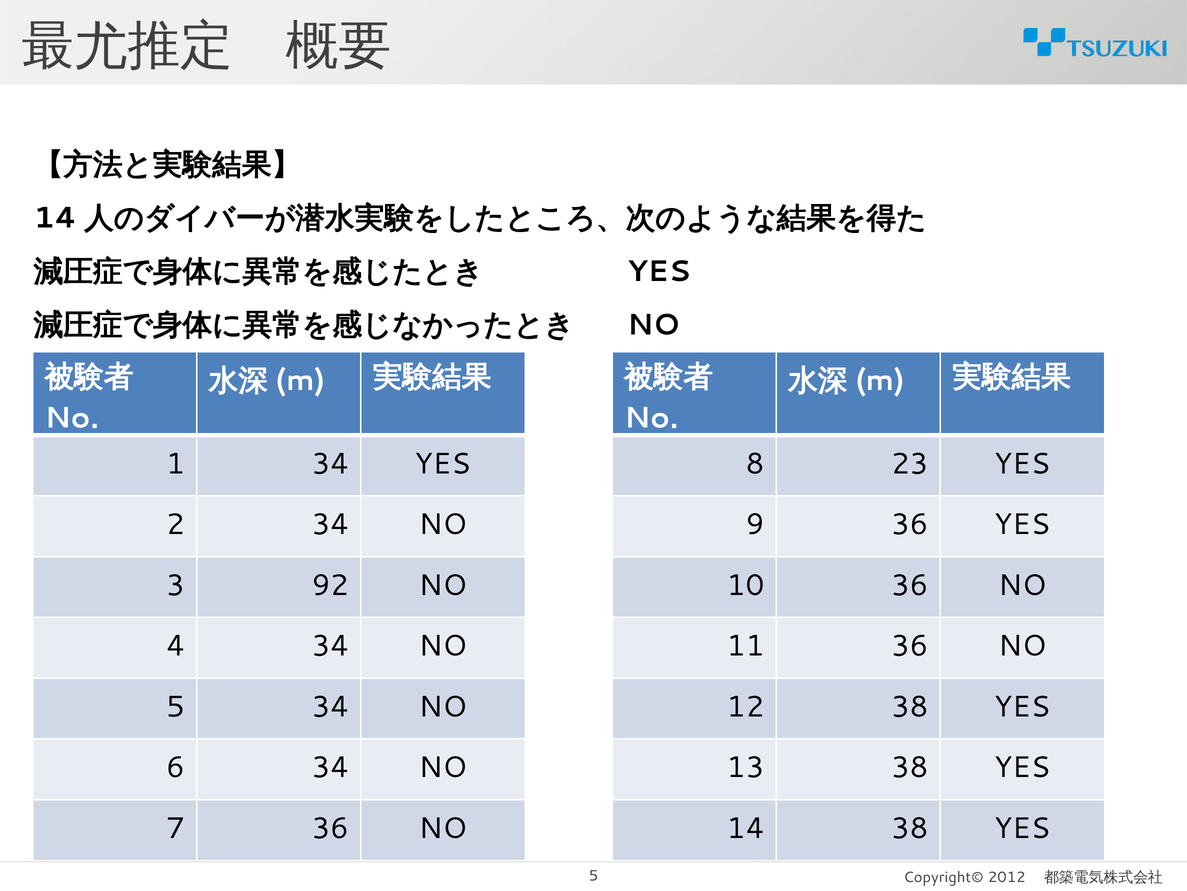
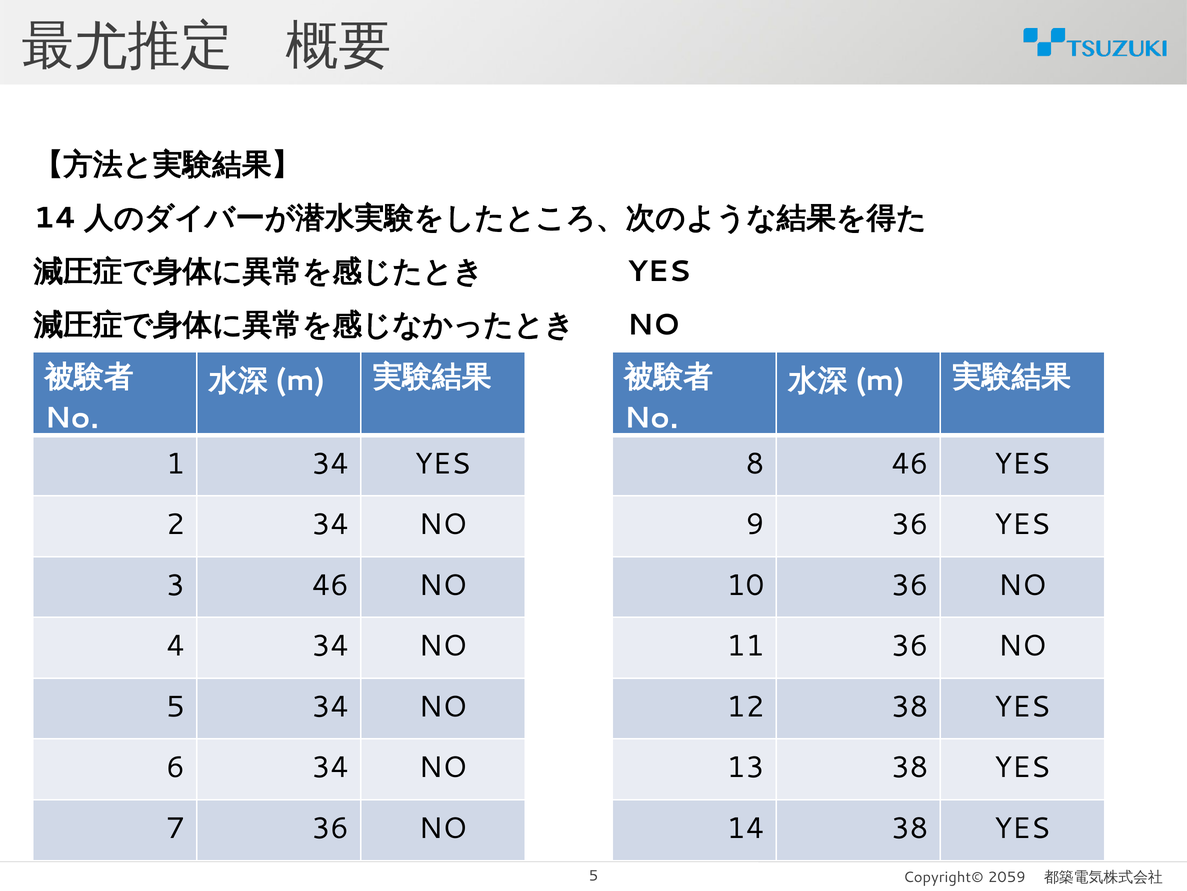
8 23: 23 -> 46
3 92: 92 -> 46
2012: 2012 -> 2059
